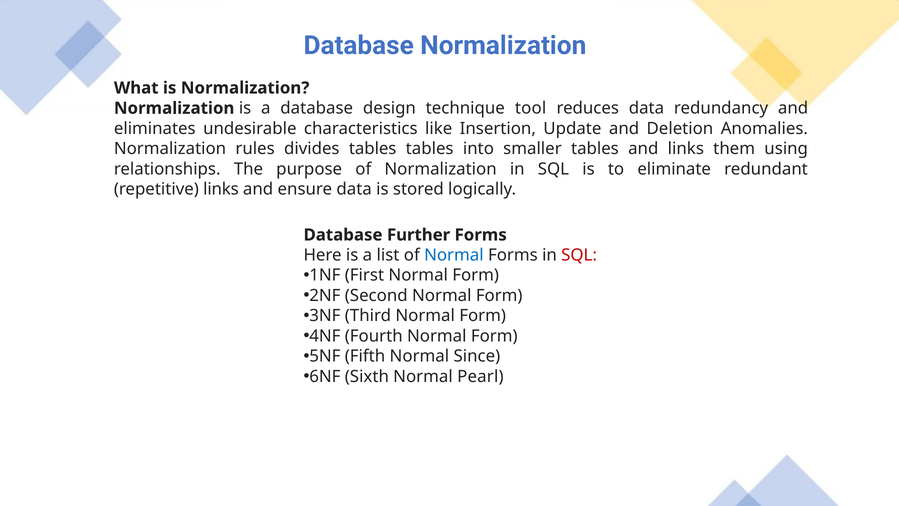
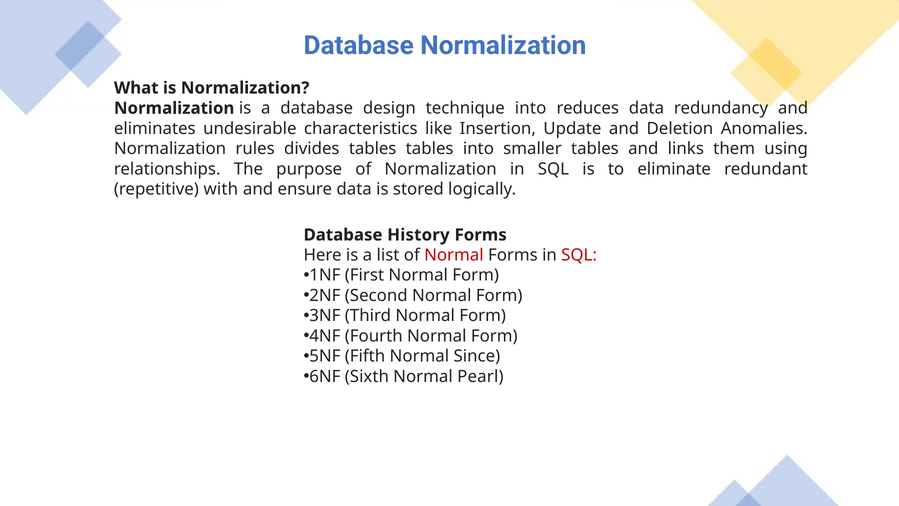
technique tool: tool -> into
repetitive links: links -> with
Further: Further -> History
Normal at (454, 255) colour: blue -> red
